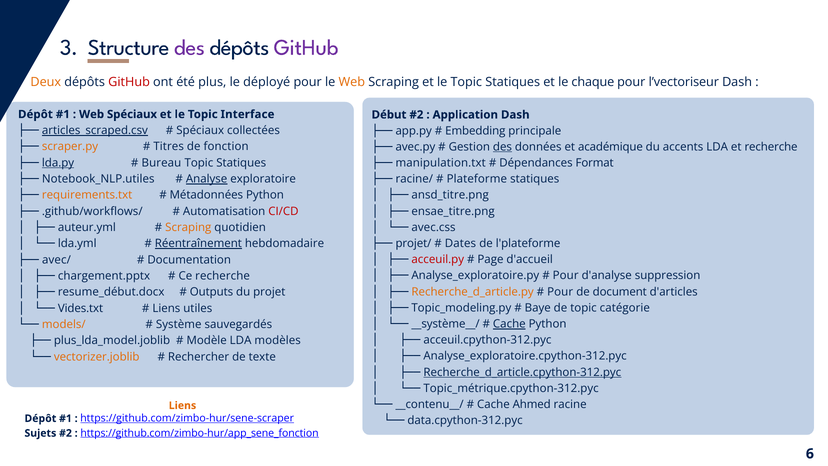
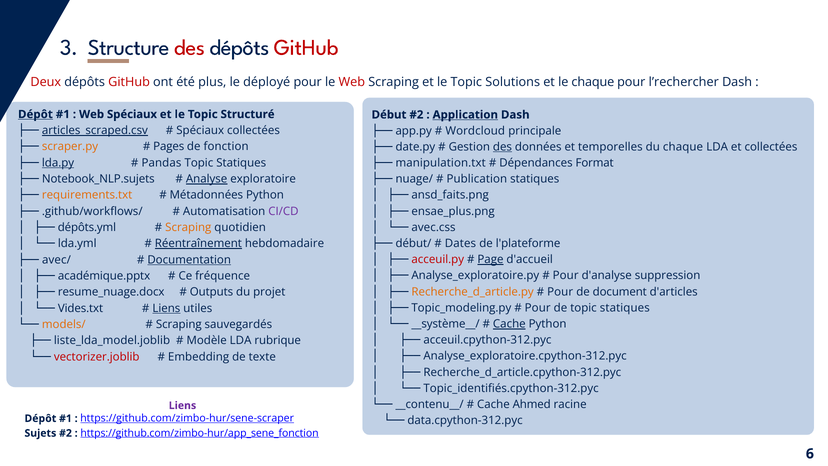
des at (189, 47) colour: purple -> red
GitHub at (306, 47) colour: purple -> red
Deux colour: orange -> red
Web at (352, 82) colour: orange -> red
le Topic Statiques: Statiques -> Solutions
l’vectoriseur: l’vectoriseur -> l’rechercher
Dépôt at (35, 114) underline: none -> present
Interface: Interface -> Structuré
Application underline: none -> present
Embedding: Embedding -> Wordcloud
Titres: Titres -> Pages
avec.py: avec.py -> date.py
académique: académique -> temporelles
du accents: accents -> chaque
et recherche: recherche -> collectées
Bureau: Bureau -> Pandas
Notebook_NLP.utiles: Notebook_NLP.utiles -> Notebook_NLP.sujets
racine/: racine/ -> nuage/
Plateforme: Plateforme -> Publication
ansd_titre.png: ansd_titre.png -> ansd_faits.png
CI/CD colour: red -> purple
ensae_titre.png: ensae_titre.png -> ensae_plus.png
auteur.yml: auteur.yml -> dépôts.yml
projet/: projet/ -> début/
Page underline: none -> present
Documentation underline: none -> present
chargement.pptx: chargement.pptx -> académique.pptx
Ce recherche: recherche -> fréquence
resume_début.docx: resume_début.docx -> resume_nuage.docx
Baye at (538, 308): Baye -> Pour
de topic catégorie: catégorie -> statiques
Liens at (166, 308) underline: none -> present
Système at (179, 324): Système -> Scraping
plus_lda_model.joblib: plus_lda_model.joblib -> liste_lda_model.joblib
modèles: modèles -> rubrique
vectorizer.joblib colour: orange -> red
Rechercher: Rechercher -> Embedding
Recherche_d_article.cpython-312.pyc underline: present -> none
Topic_métrique.cpython-312.pyc: Topic_métrique.cpython-312.pyc -> Topic_identifiés.cpython-312.pyc
Liens at (182, 405) colour: orange -> purple
